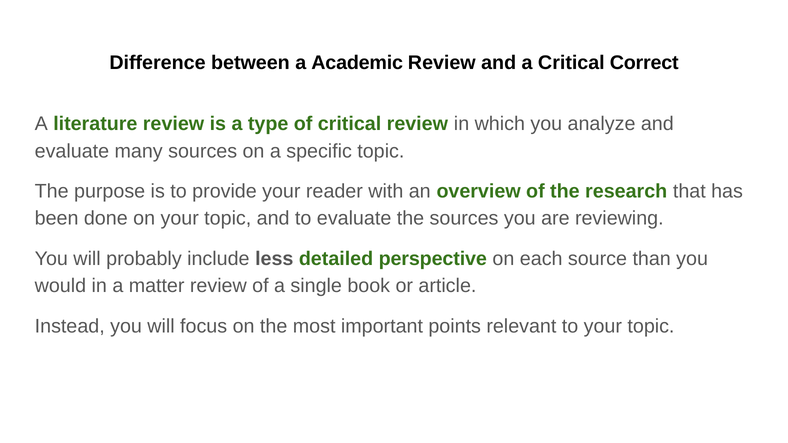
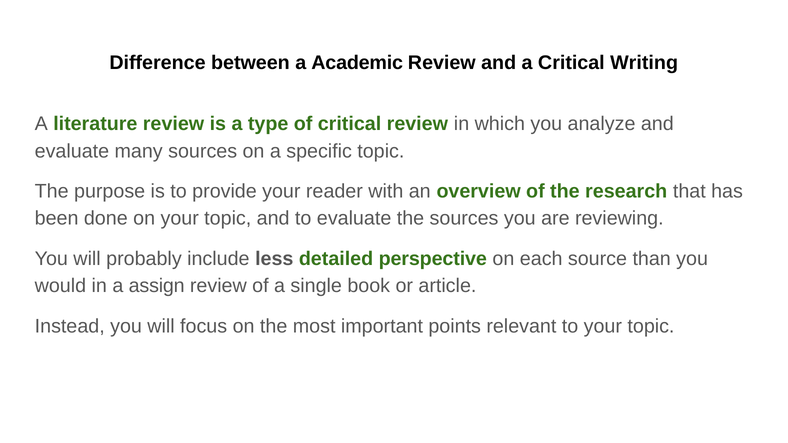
Correct: Correct -> Writing
matter: matter -> assign
